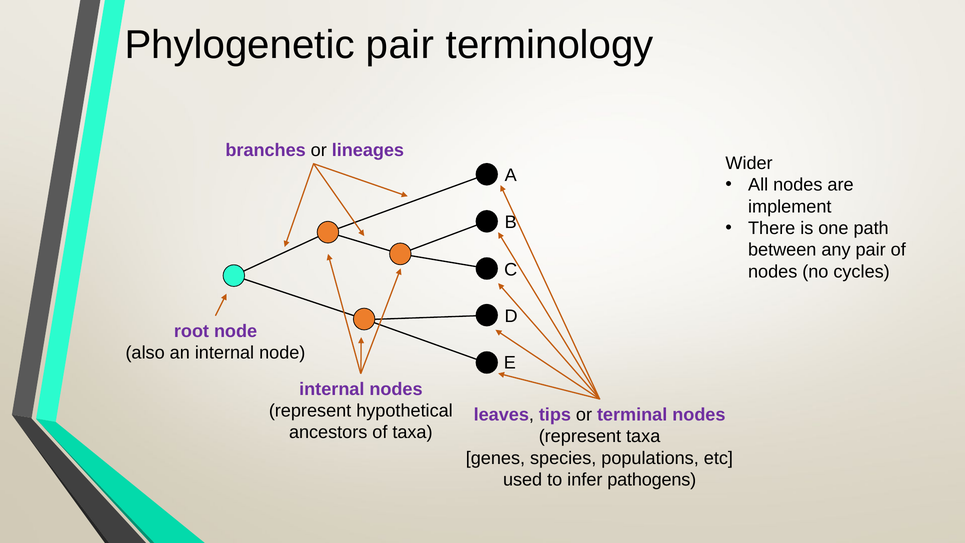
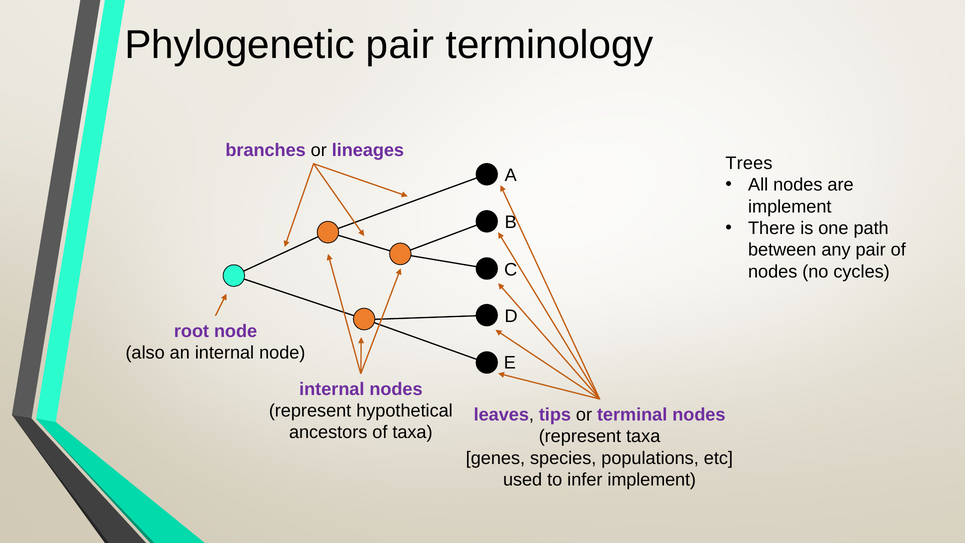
Wider: Wider -> Trees
infer pathogens: pathogens -> implement
